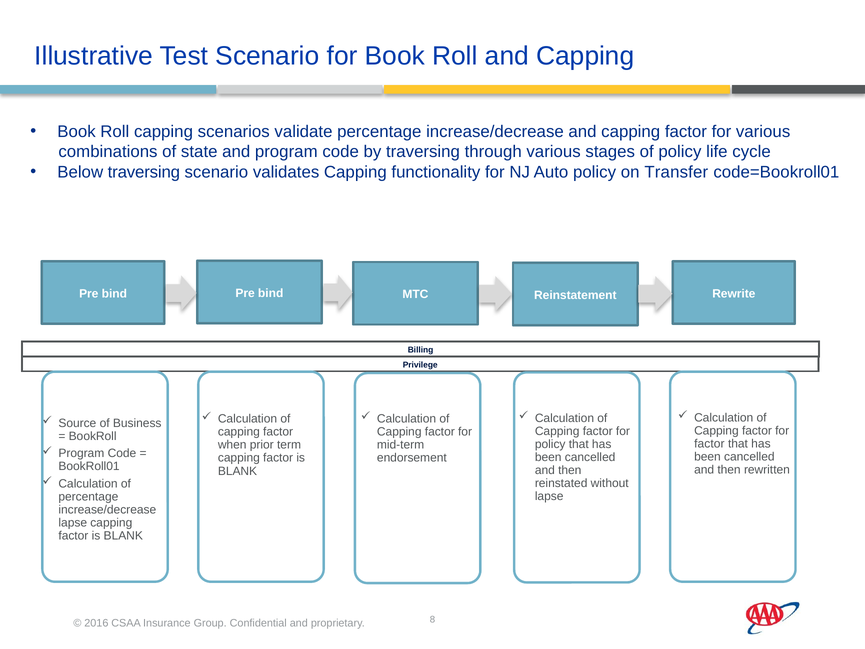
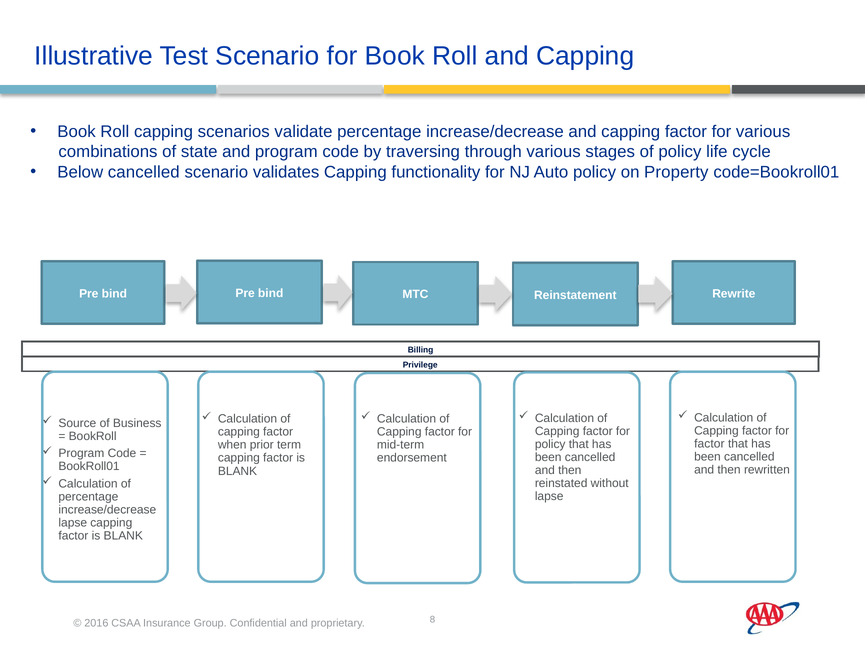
Below traversing: traversing -> cancelled
Transfer: Transfer -> Property
